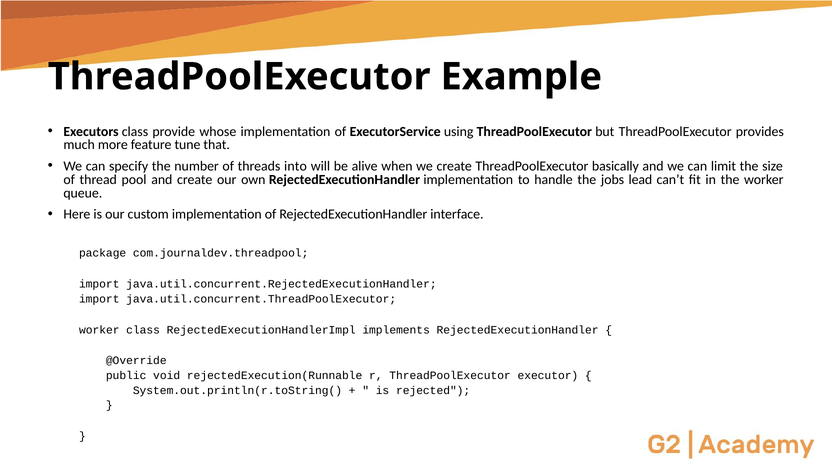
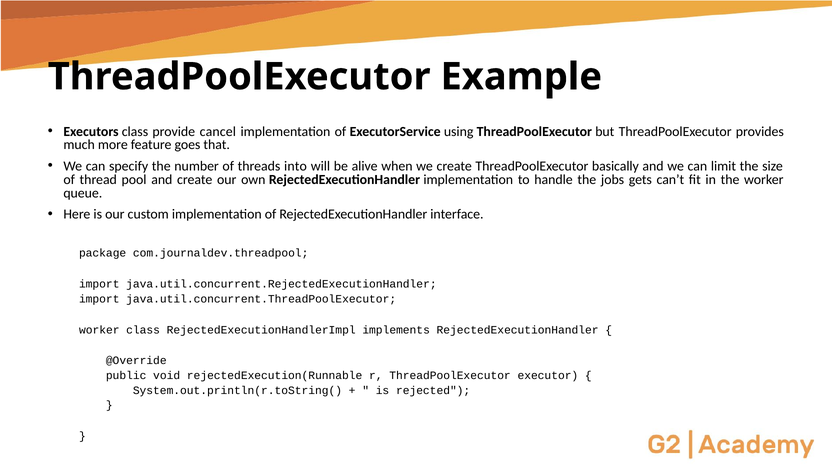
whose: whose -> cancel
tune: tune -> goes
lead: lead -> gets
